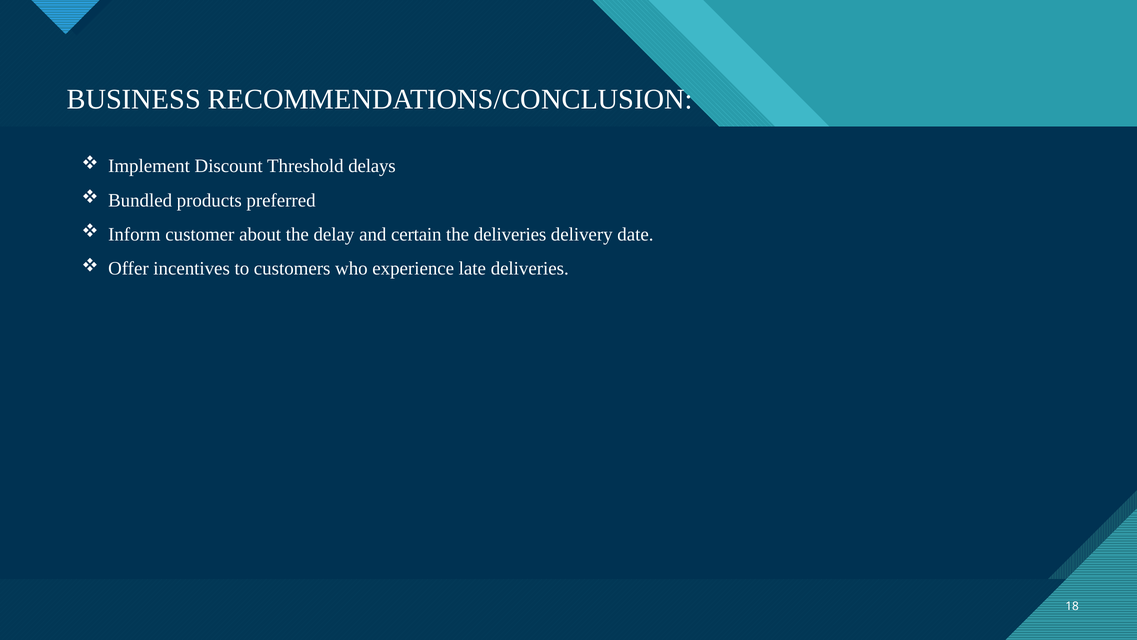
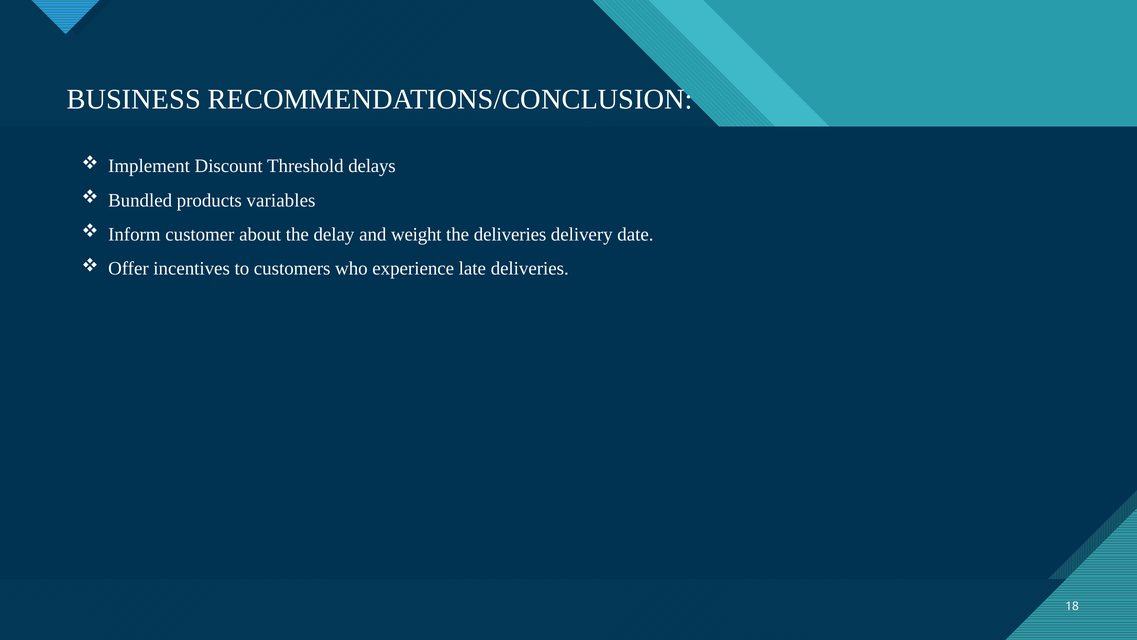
preferred: preferred -> variables
certain: certain -> weight
